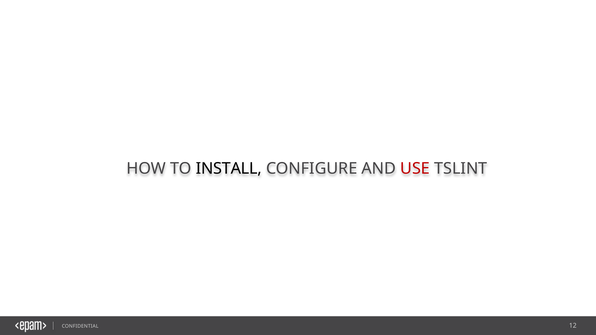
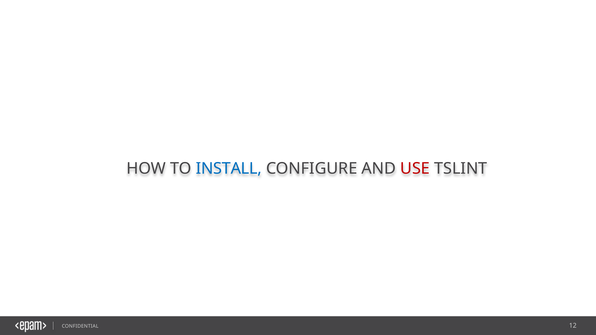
INSTALL colour: black -> blue
